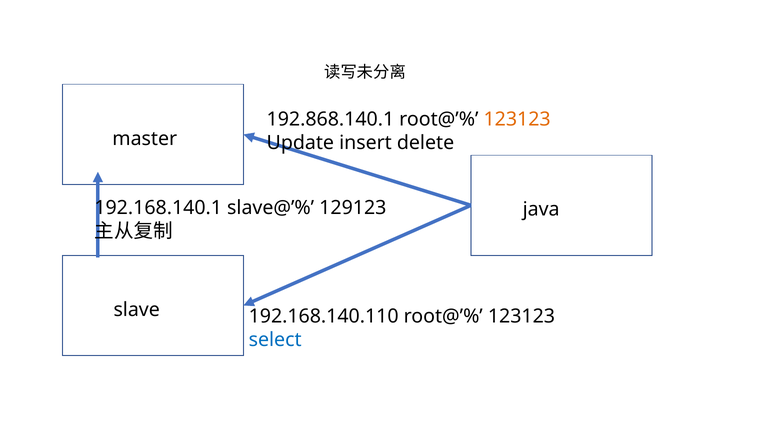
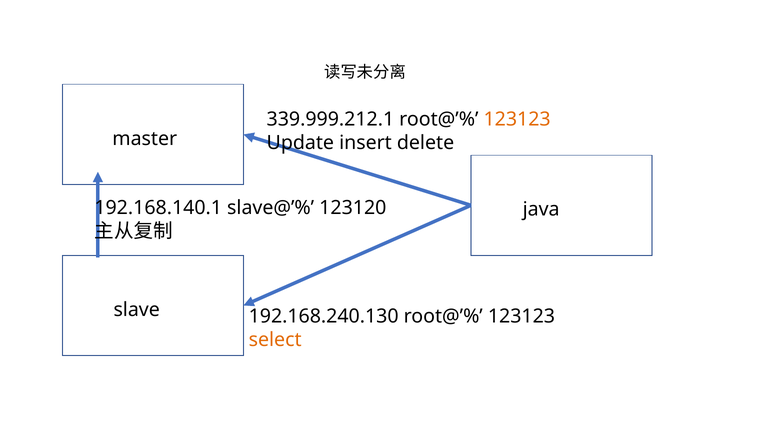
192.868.140.1: 192.868.140.1 -> 339.999.212.1
129123: 129123 -> 123120
192.168.140.110: 192.168.140.110 -> 192.168.240.130
select colour: blue -> orange
